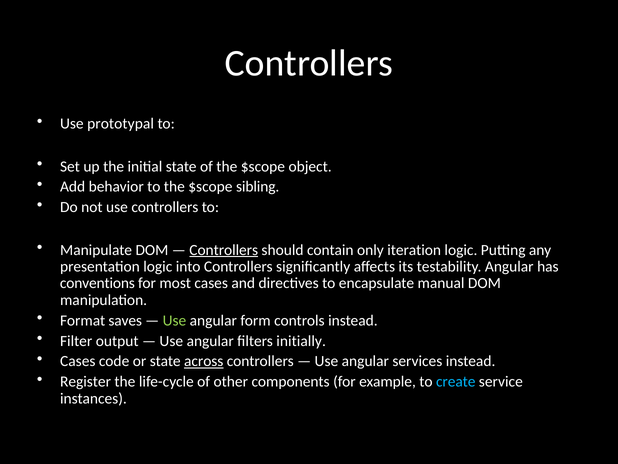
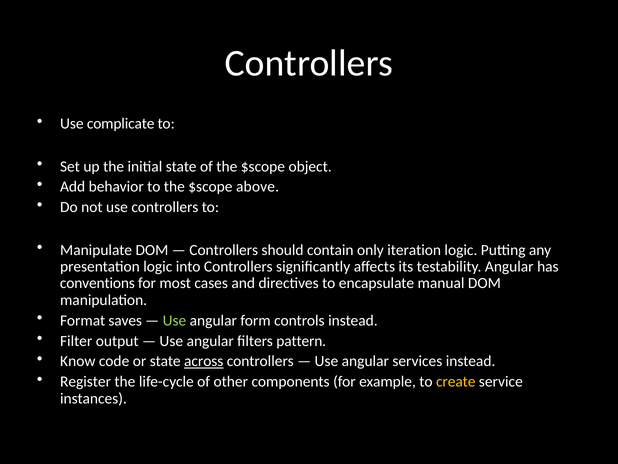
prototypal: prototypal -> complicate
sibling: sibling -> above
Controllers at (224, 250) underline: present -> none
initially: initially -> pattern
Cases at (78, 361): Cases -> Know
create colour: light blue -> yellow
